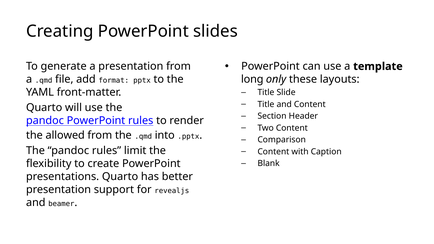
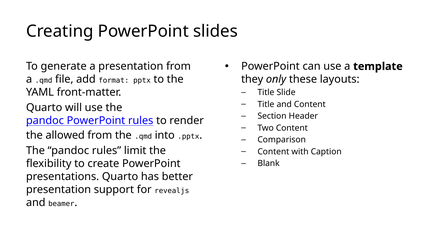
long: long -> they
